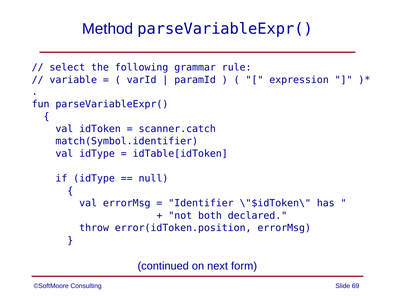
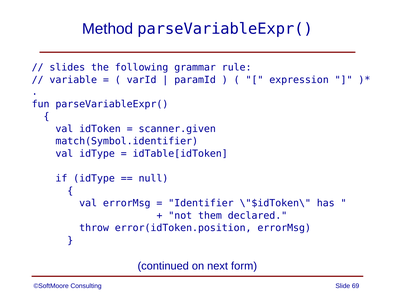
select: select -> slides
scanner.catch: scanner.catch -> scanner.given
both: both -> them
